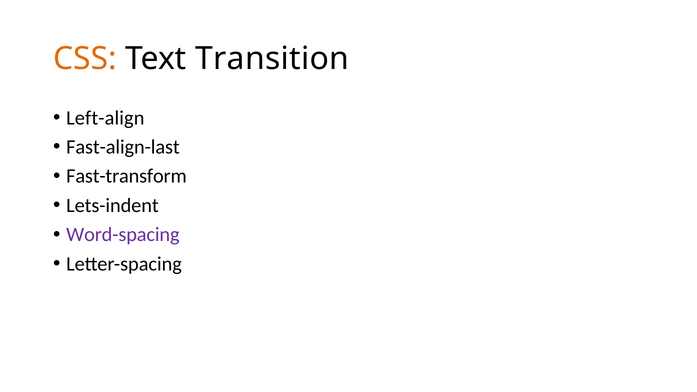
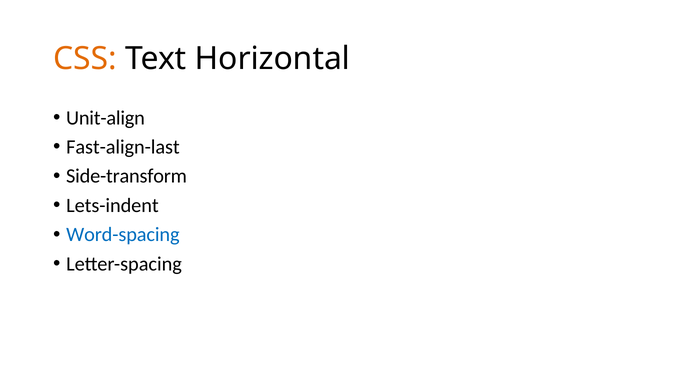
Transition: Transition -> Horizontal
Left-align: Left-align -> Unit-align
Fast-transform: Fast-transform -> Side-transform
Word-spacing colour: purple -> blue
